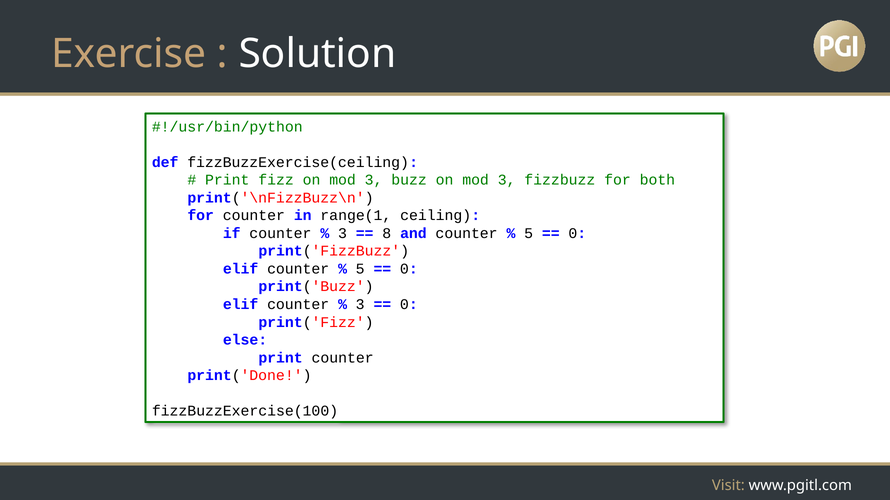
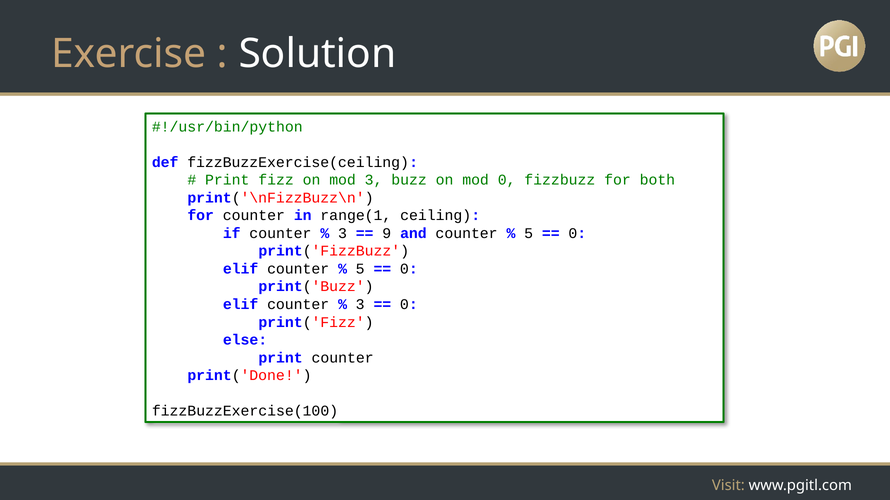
buzz on mod 3: 3 -> 0
8: 8 -> 9
